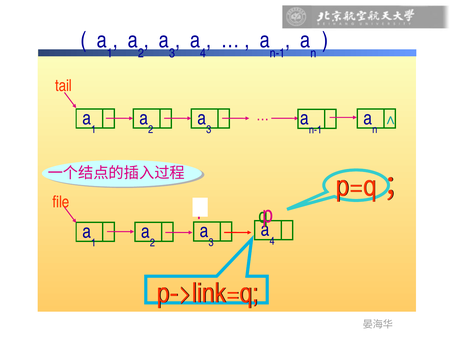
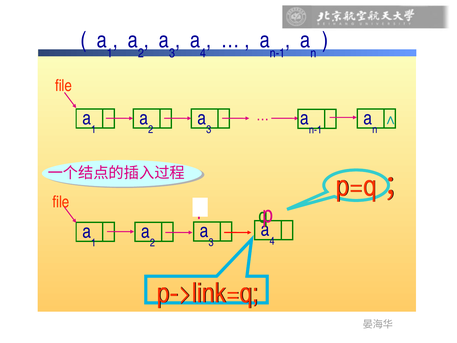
tail at (64, 86): tail -> file
